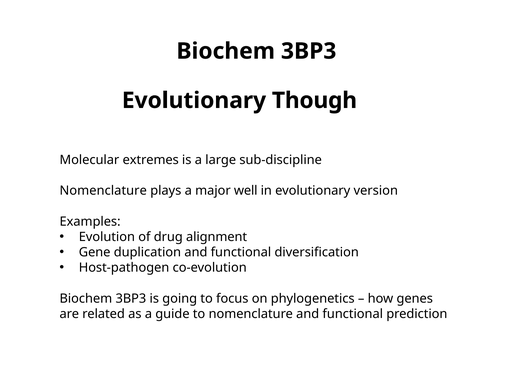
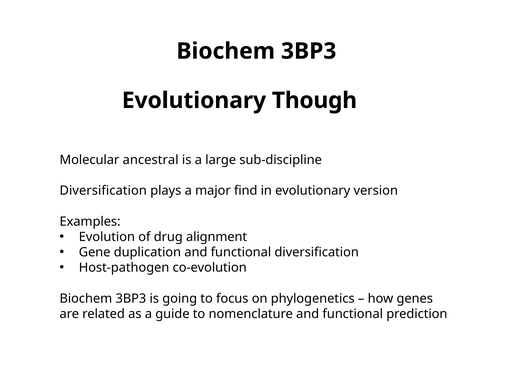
extremes: extremes -> ancestral
Nomenclature at (103, 191): Nomenclature -> Diversification
well: well -> find
